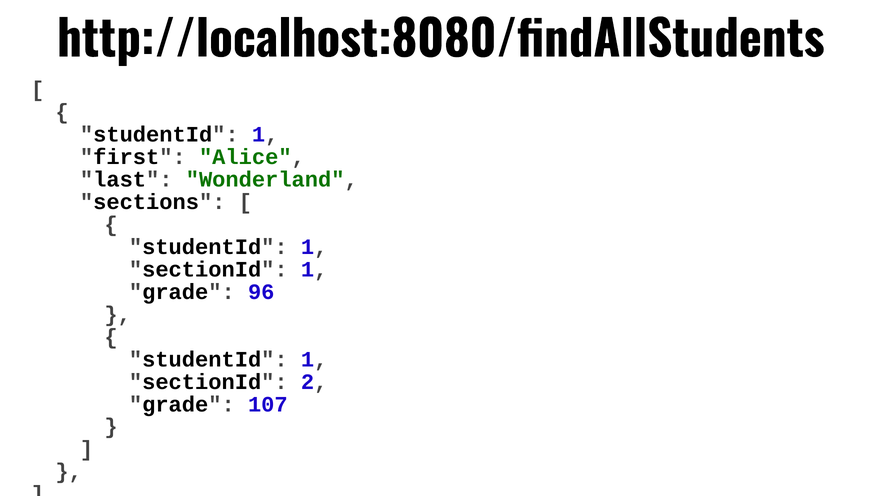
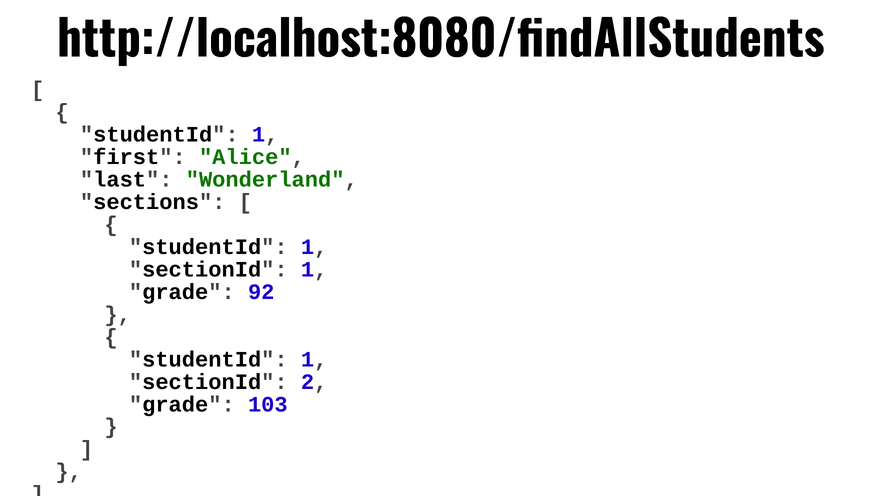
96: 96 -> 92
107: 107 -> 103
